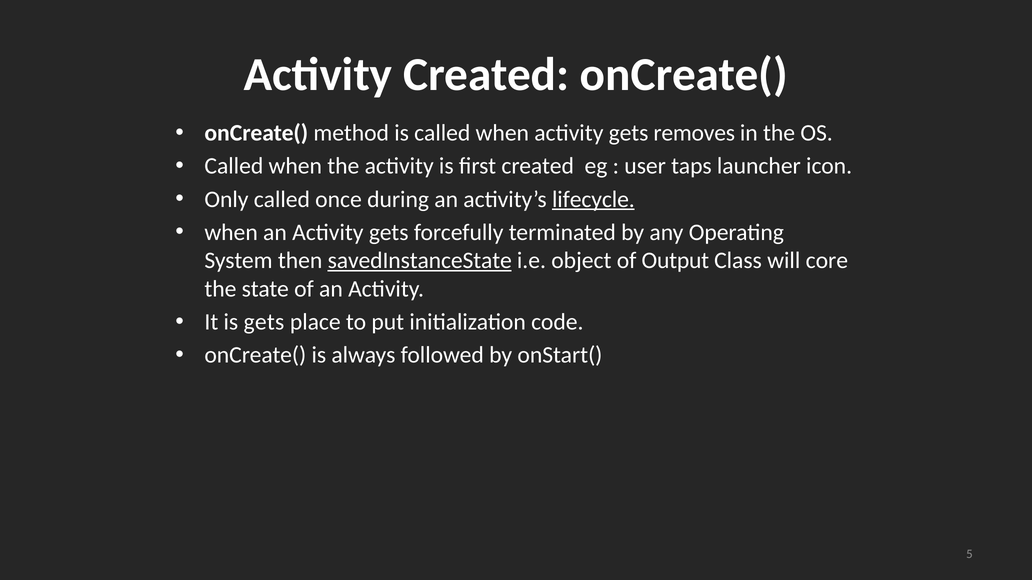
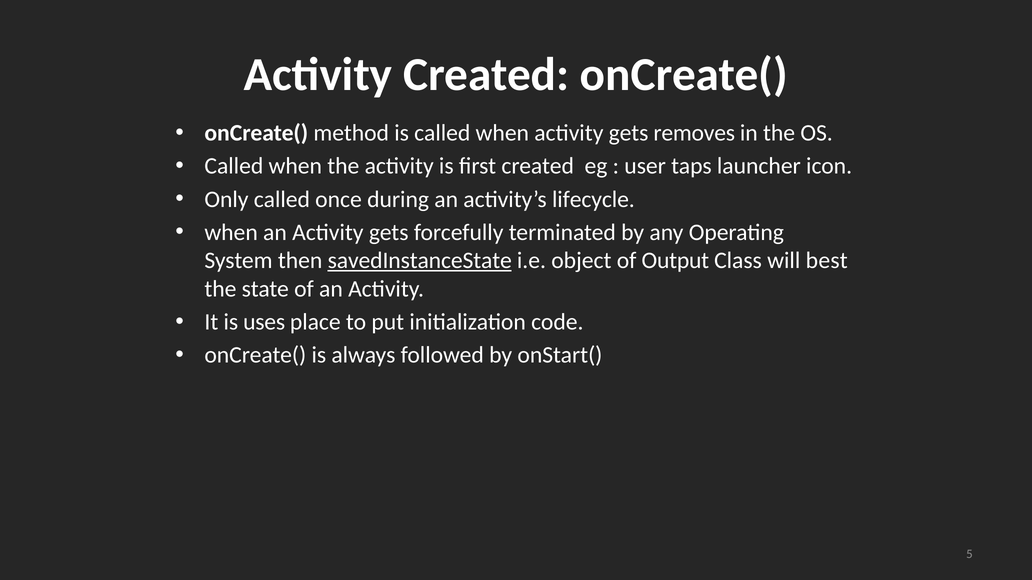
lifecycle underline: present -> none
core: core -> best
is gets: gets -> uses
